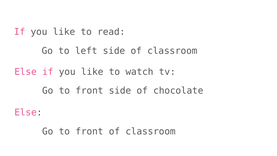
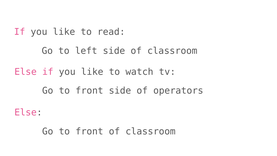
chocolate: chocolate -> operators
